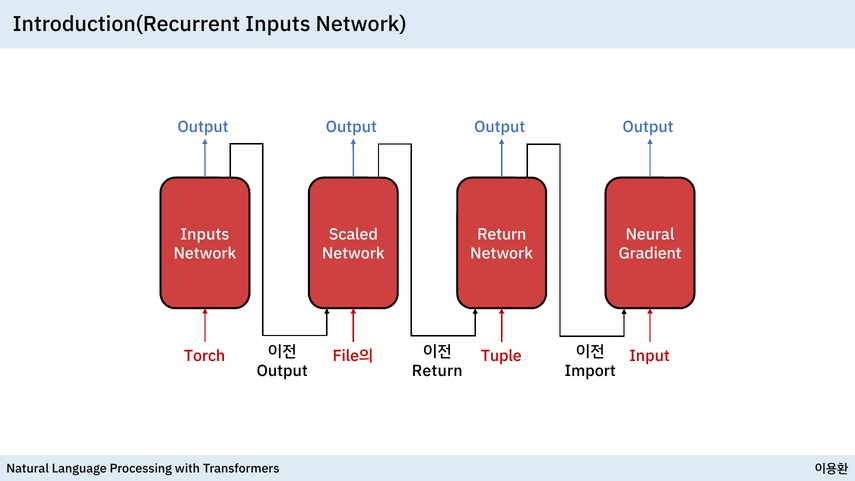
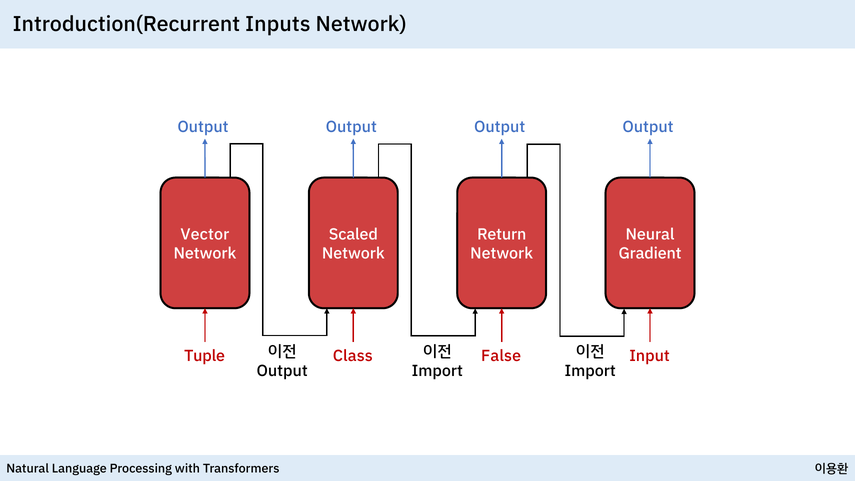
Inputs at (205, 234): Inputs -> Vector
Torch: Torch -> Tuple
File의: File의 -> Class
Tuple: Tuple -> False
Return at (437, 371): Return -> Import
